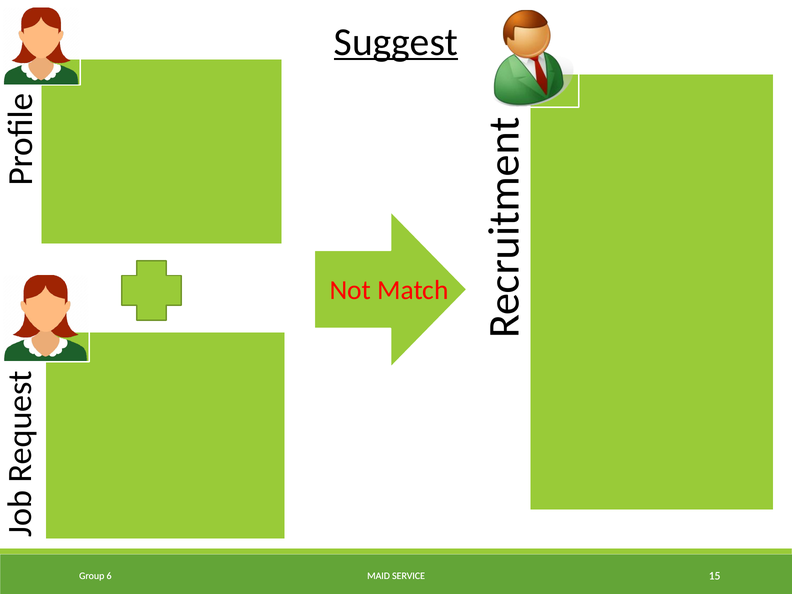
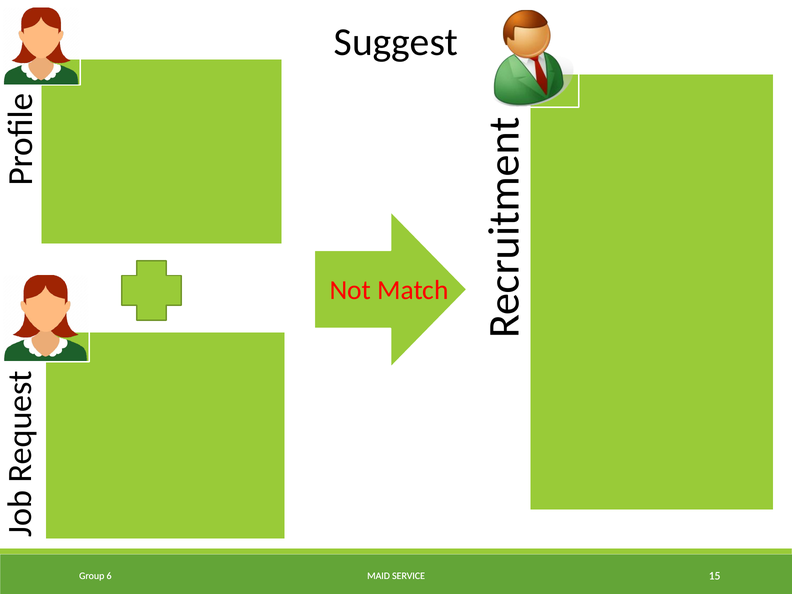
Suggest underline: present -> none
